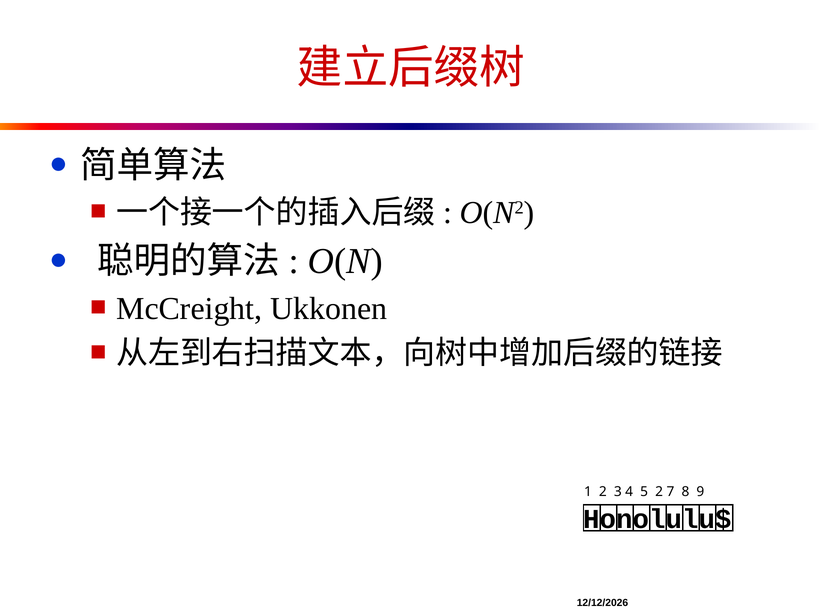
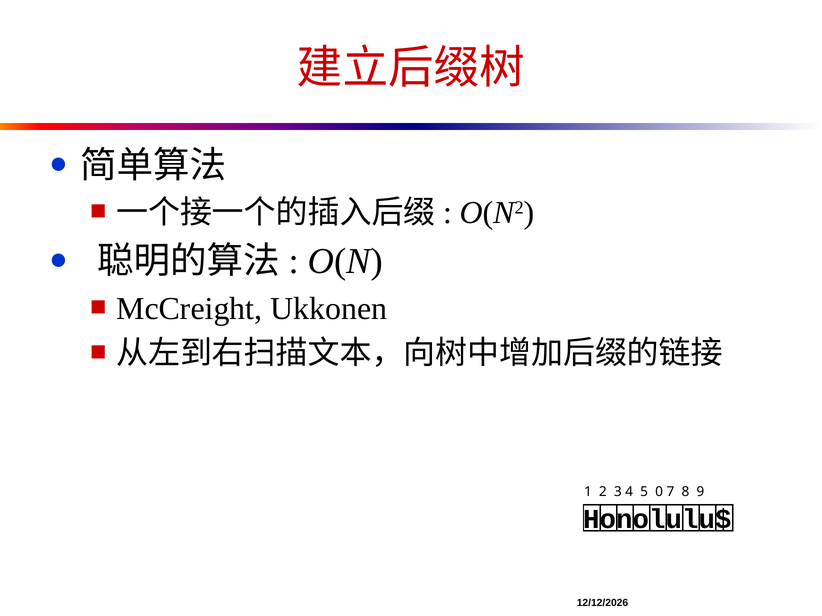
5 2: 2 -> 0
